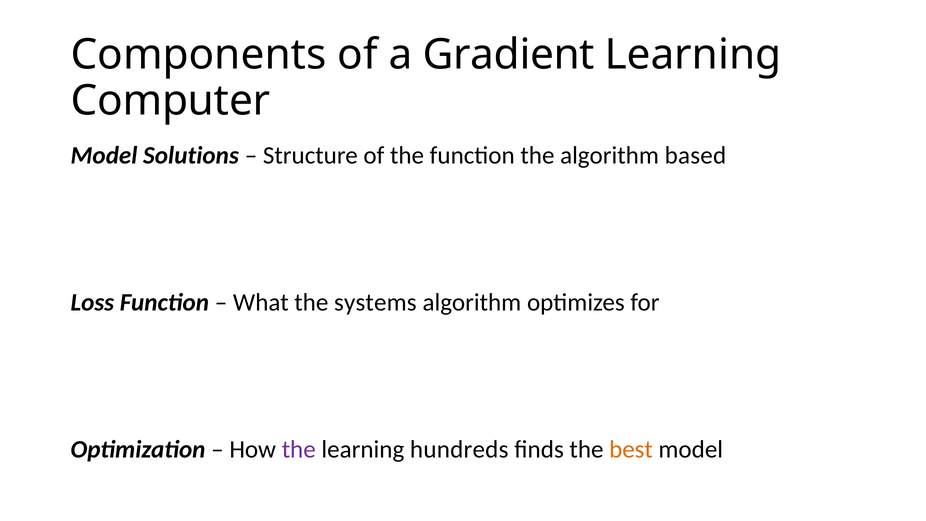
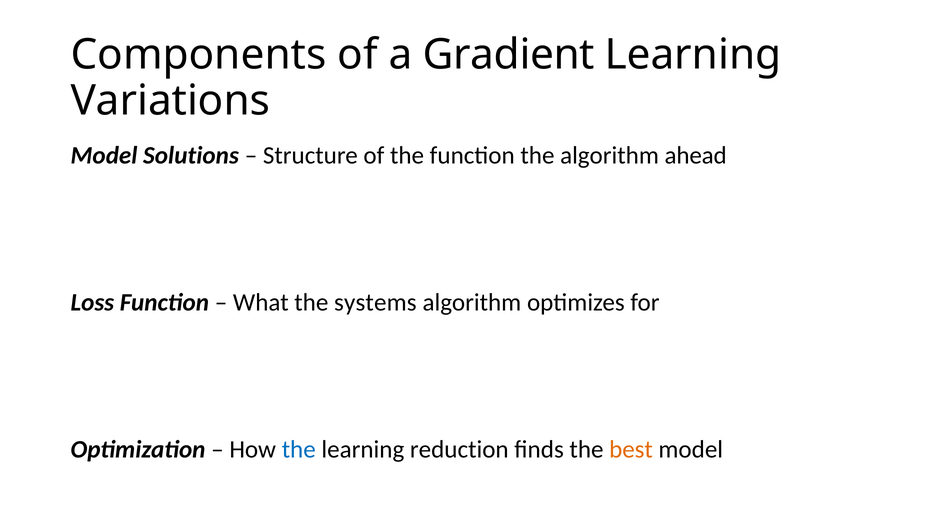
Computer: Computer -> Variations
based: based -> ahead
the at (299, 449) colour: purple -> blue
hundreds: hundreds -> reduction
